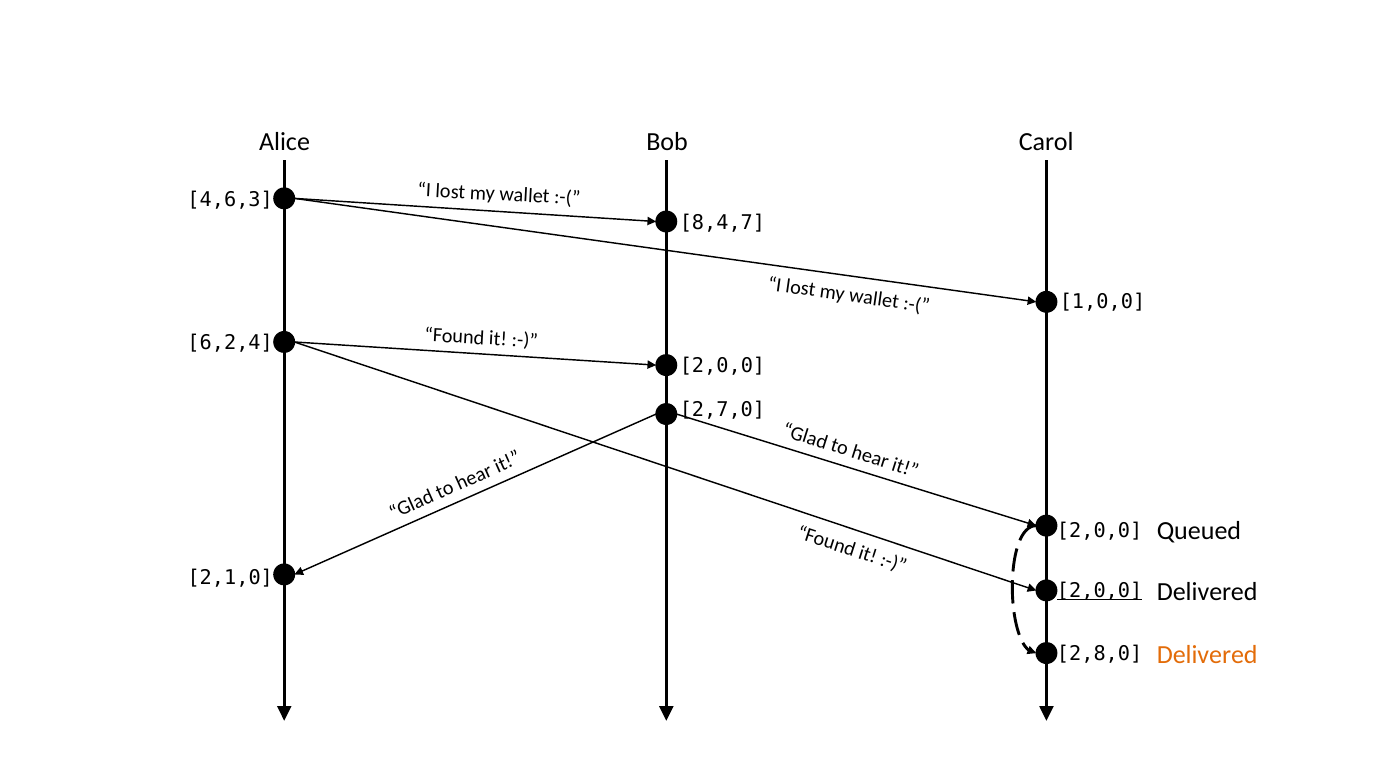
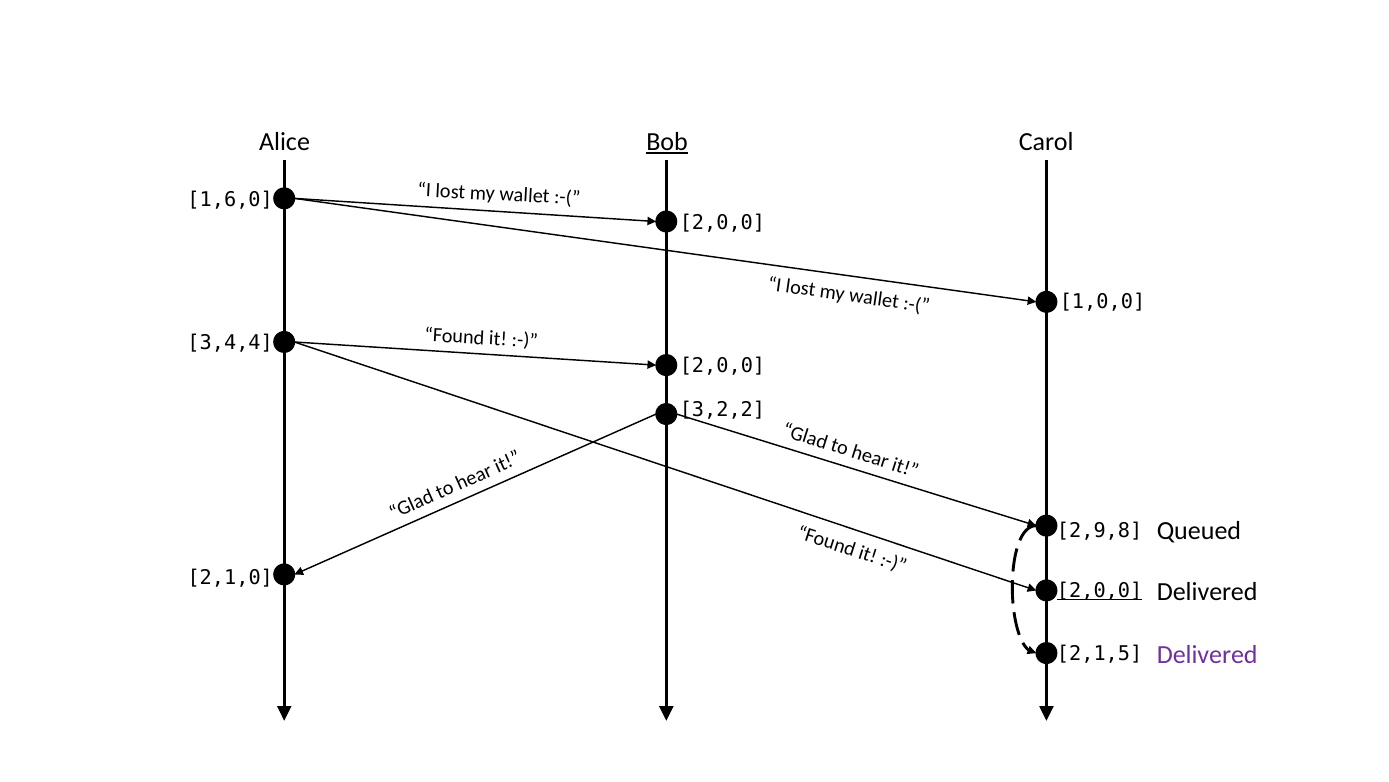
Bob underline: none -> present
4,6,3: 4,6,3 -> 1,6,0
8,4,7 at (722, 222): 8,4,7 -> 2,0,0
6,2,4: 6,2,4 -> 3,4,4
2,7,0: 2,7,0 -> 3,2,2
2,0,0 at (1100, 530): 2,0,0 -> 2,9,8
Delivered at (1207, 655) colour: orange -> purple
2,8,0: 2,8,0 -> 2,1,5
